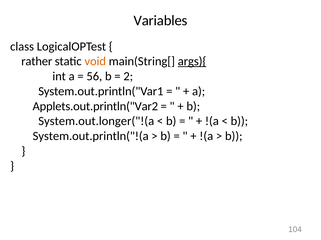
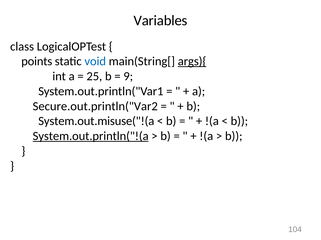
rather: rather -> points
void colour: orange -> blue
56: 56 -> 25
2: 2 -> 9
Applets.out.println("Var2: Applets.out.println("Var2 -> Secure.out.println("Var2
System.out.longer("!(a: System.out.longer("!(a -> System.out.misuse("!(a
System.out.println("!(a underline: none -> present
